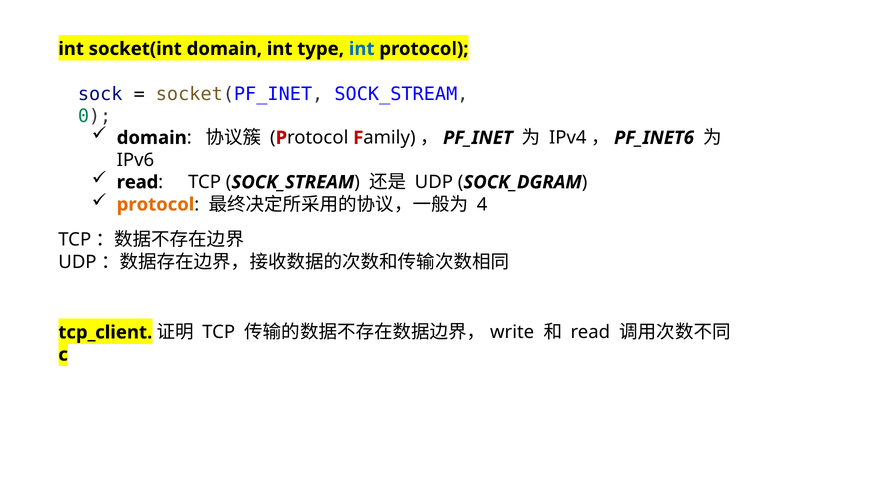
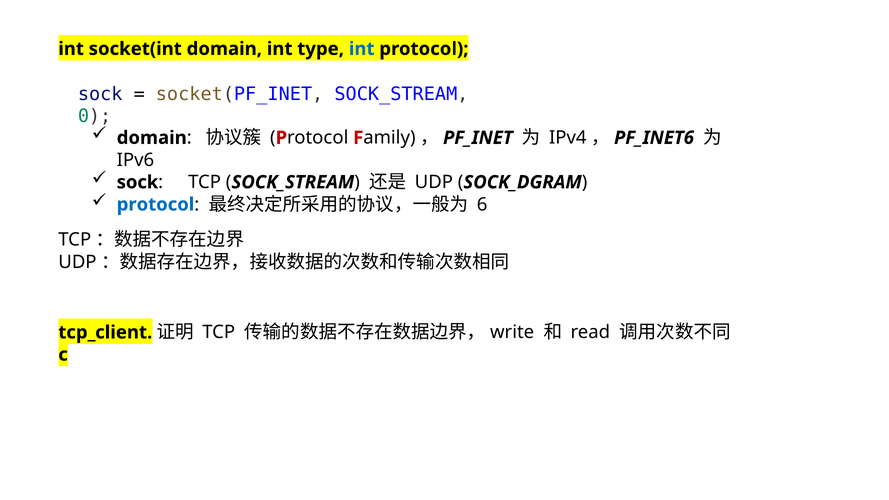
read at (137, 182): read -> sock
protocol at (156, 204) colour: orange -> blue
4: 4 -> 6
